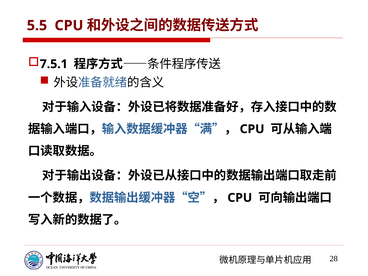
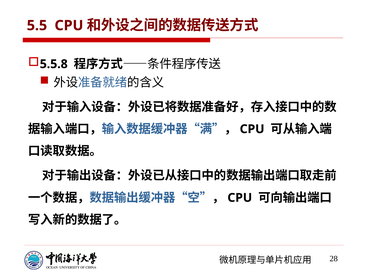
7.5.1: 7.5.1 -> 5.5.8
